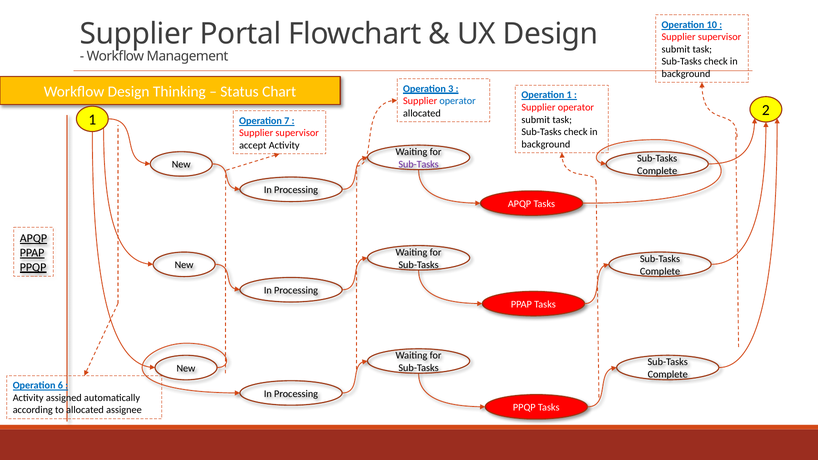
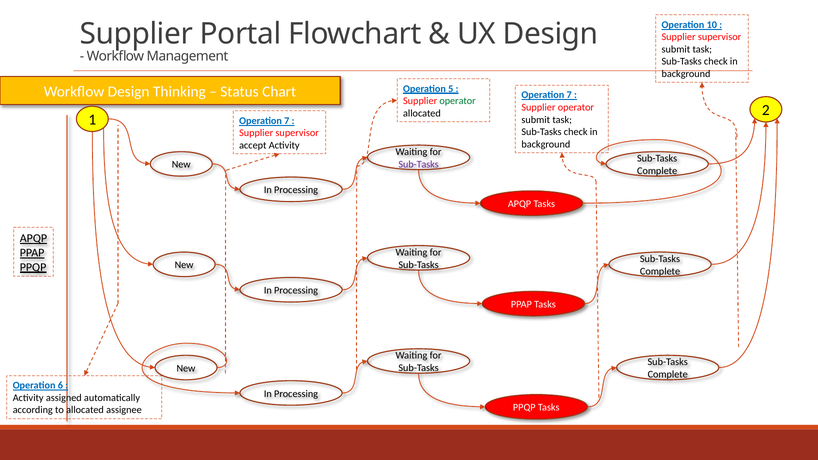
3: 3 -> 5
1 at (569, 95): 1 -> 7
operator at (458, 101) colour: blue -> green
